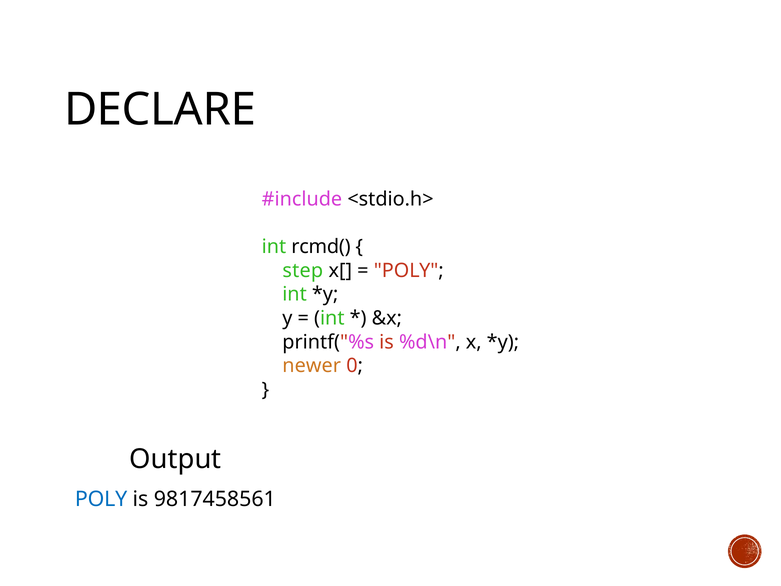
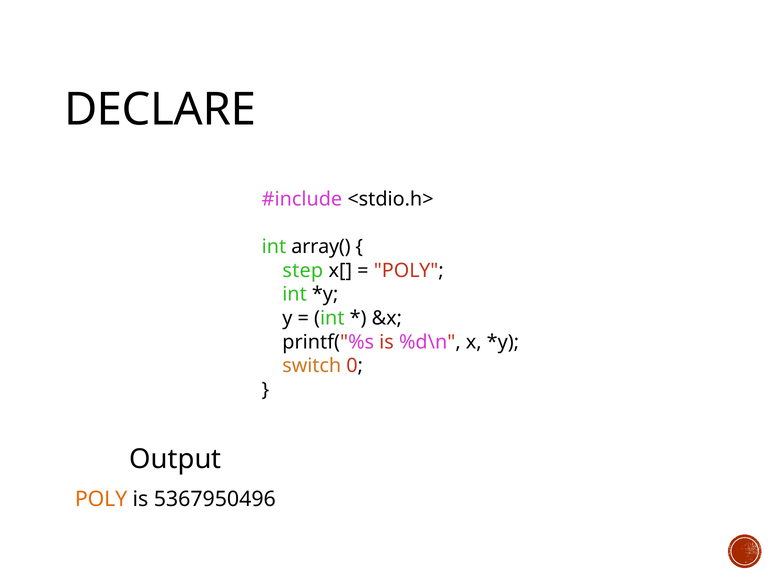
rcmd(: rcmd( -> array(
newer: newer -> switch
POLY at (101, 499) colour: blue -> orange
9817458561: 9817458561 -> 5367950496
